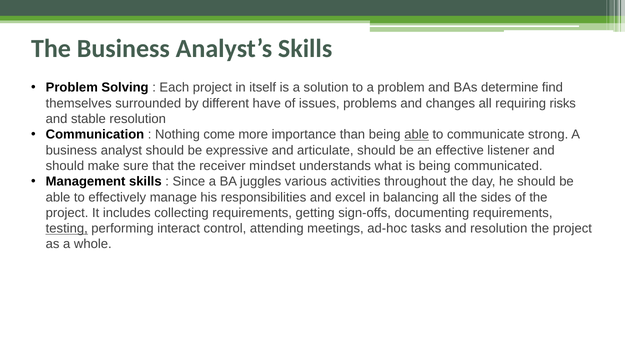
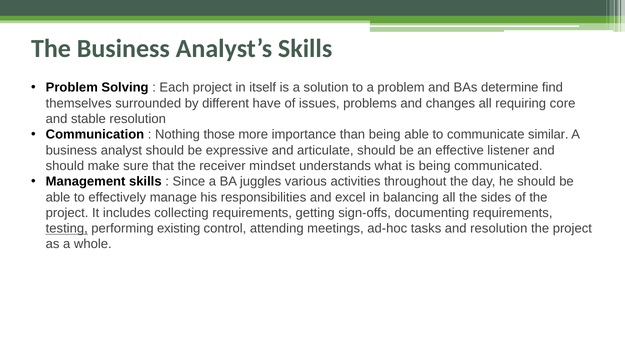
risks: risks -> core
come: come -> those
able at (417, 134) underline: present -> none
strong: strong -> similar
interact: interact -> existing
